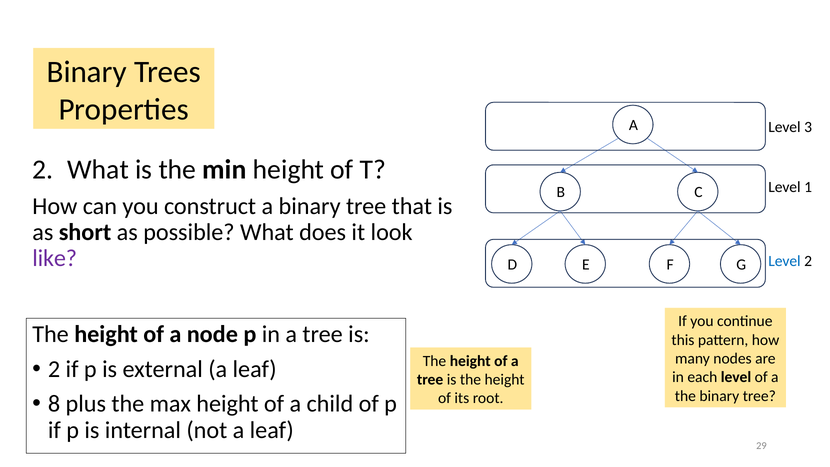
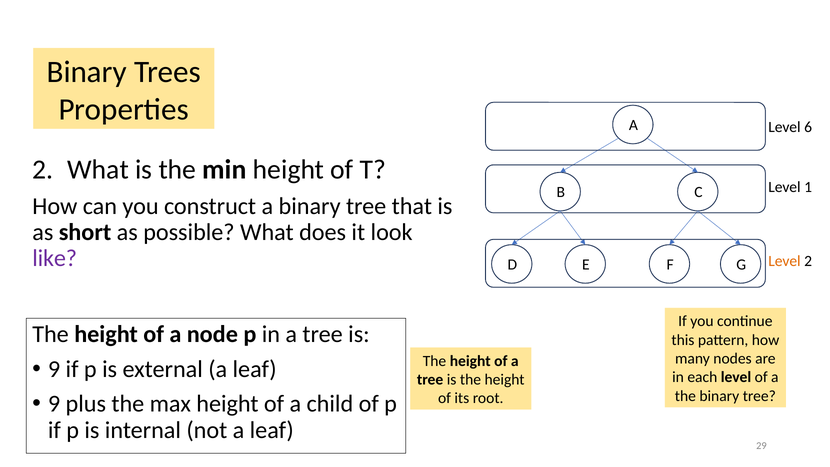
3: 3 -> 6
Level at (784, 261) colour: blue -> orange
2 at (54, 369): 2 -> 9
8 at (54, 404): 8 -> 9
